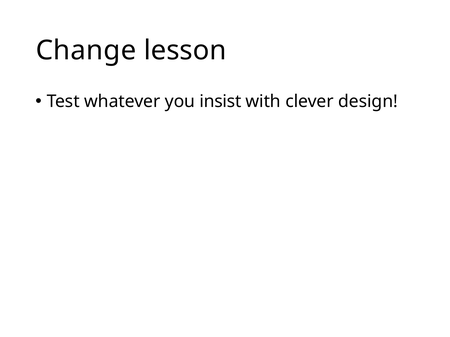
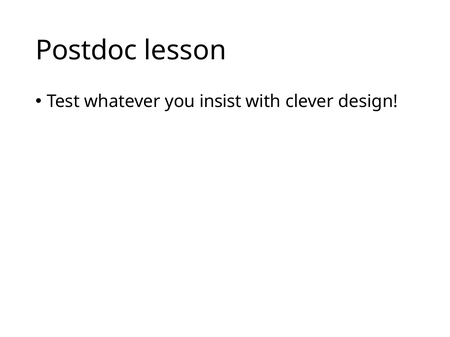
Change: Change -> Postdoc
